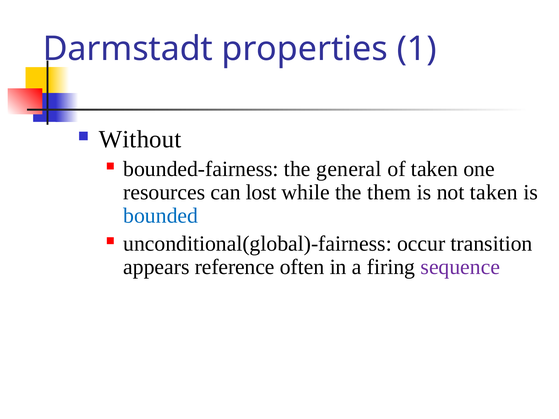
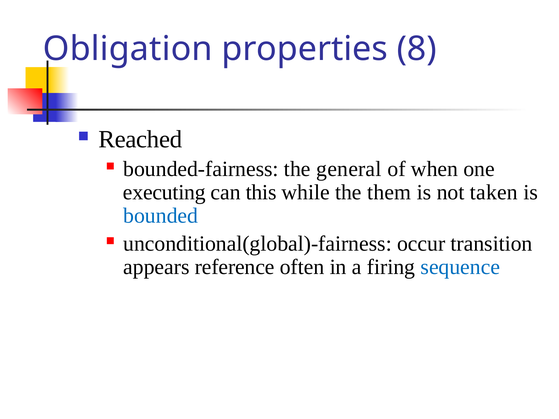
Darmstadt: Darmstadt -> Obligation
1: 1 -> 8
Without: Without -> Reached
of taken: taken -> when
resources: resources -> executing
lost: lost -> this
sequence colour: purple -> blue
